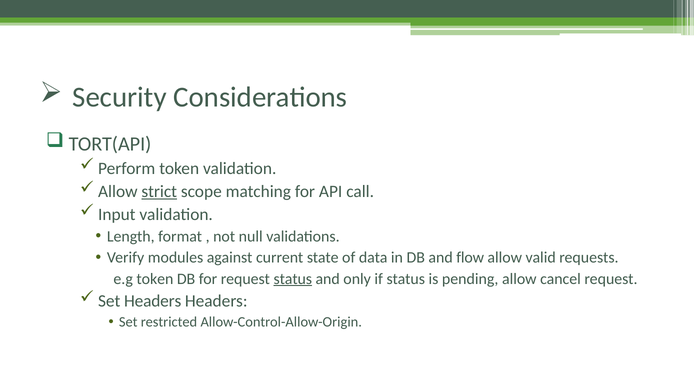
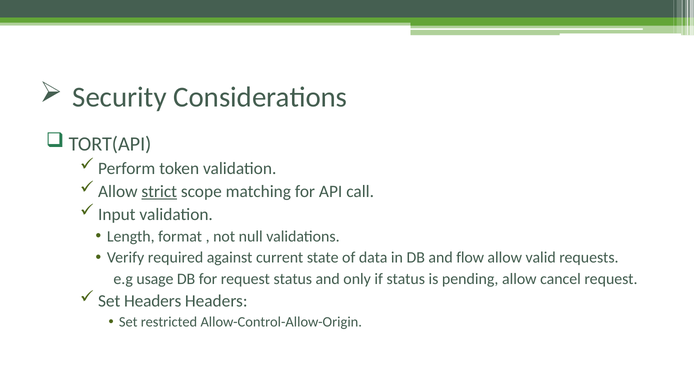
modules: modules -> required
e.g token: token -> usage
status at (293, 279) underline: present -> none
